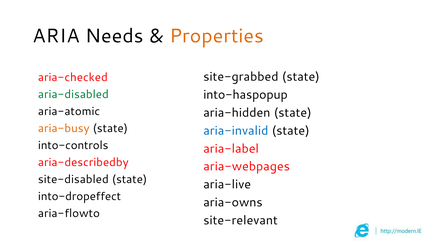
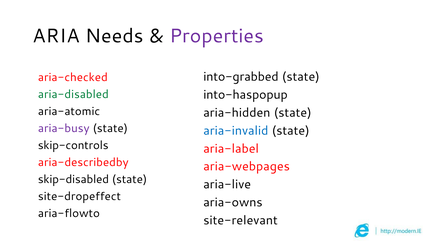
Properties colour: orange -> purple
site-grabbed: site-grabbed -> into-grabbed
aria-busy colour: orange -> purple
into-controls: into-controls -> skip-controls
site-disabled: site-disabled -> skip-disabled
into-dropeffect: into-dropeffect -> site-dropeffect
